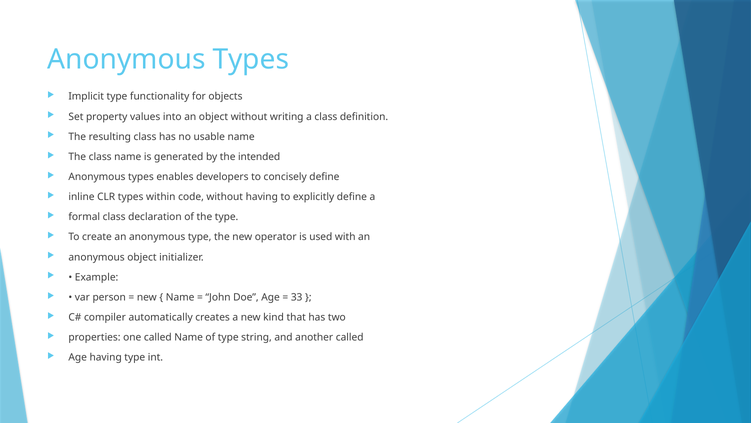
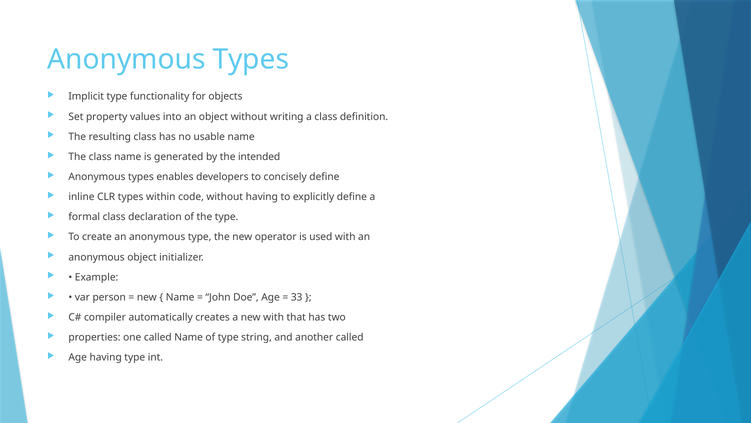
new kind: kind -> with
